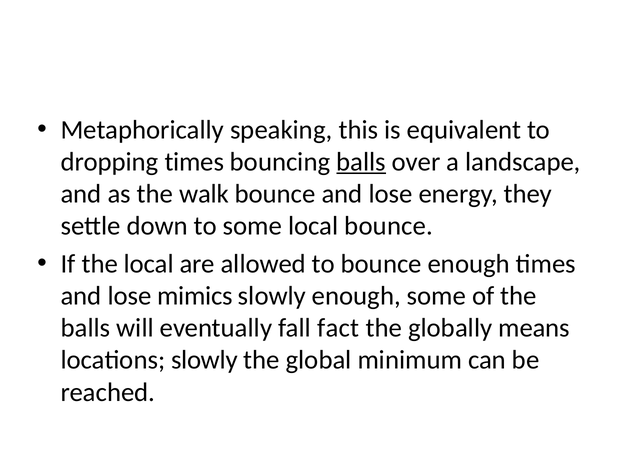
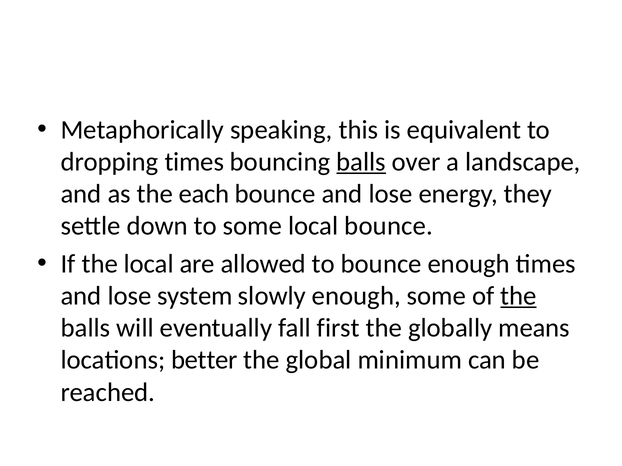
walk: walk -> each
mimics: mimics -> system
the at (519, 296) underline: none -> present
fact: fact -> first
locations slowly: slowly -> better
